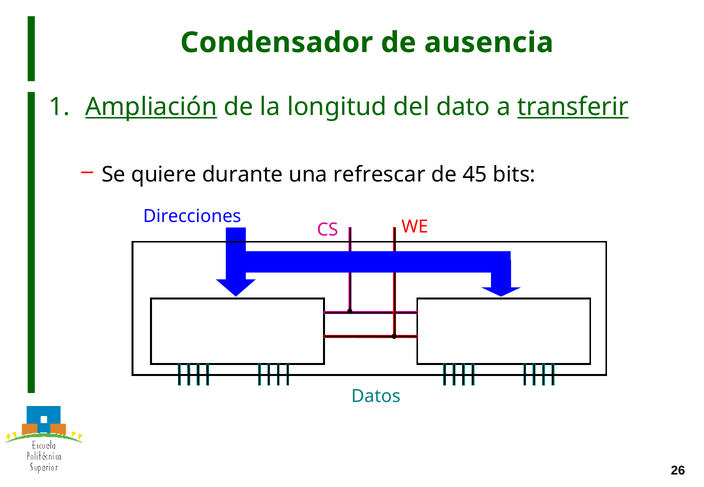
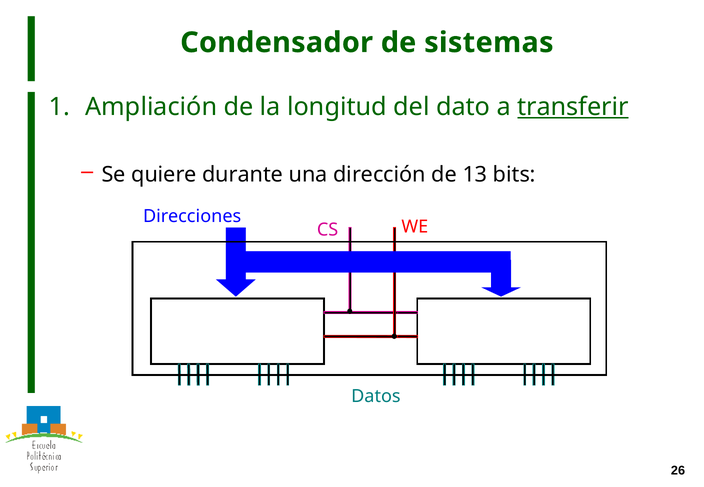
ausencia: ausencia -> sistemas
Ampliación underline: present -> none
refrescar: refrescar -> dirección
45: 45 -> 13
